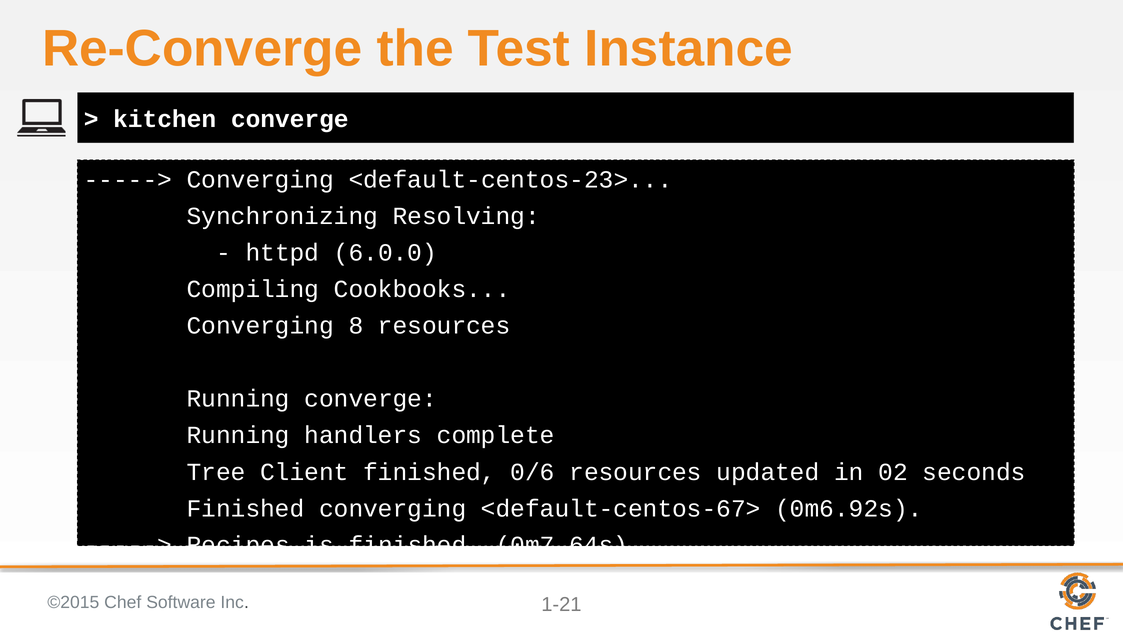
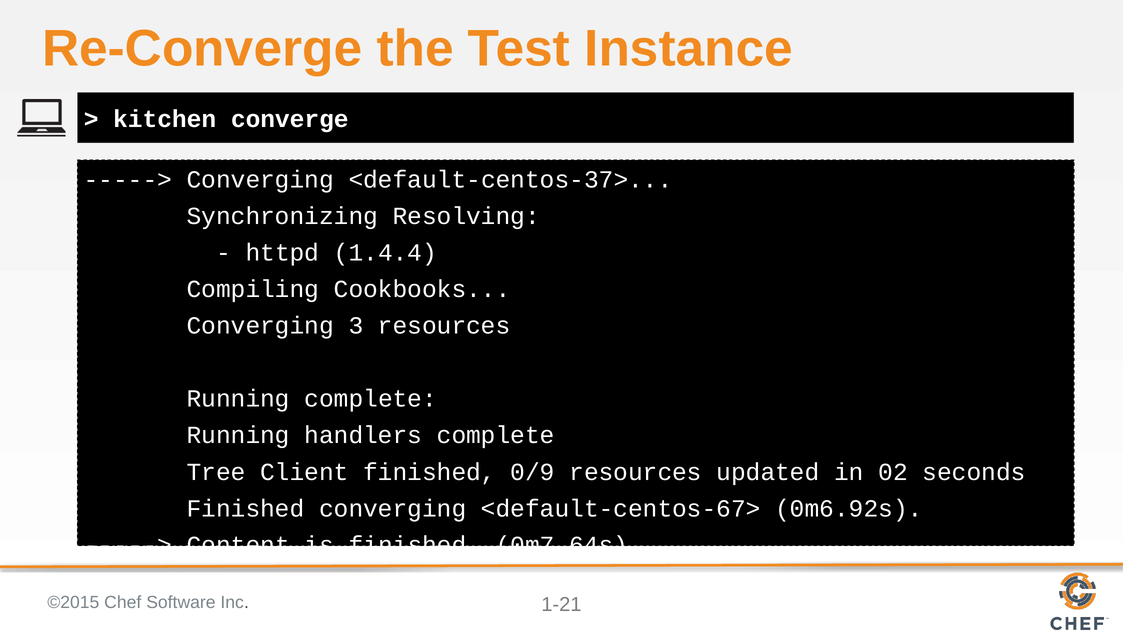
<default-centos-23>: <default-centos-23> -> <default-centos-37>
6.0.0: 6.0.0 -> 1.4.4
8: 8 -> 3
Running converge: converge -> complete
0/6: 0/6 -> 0/9
Recipes: Recipes -> Content
